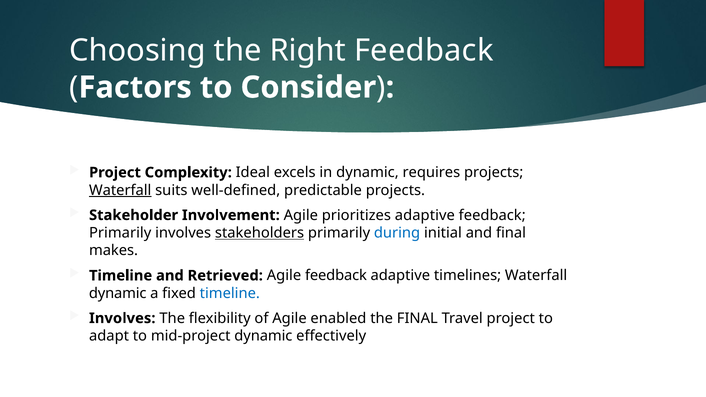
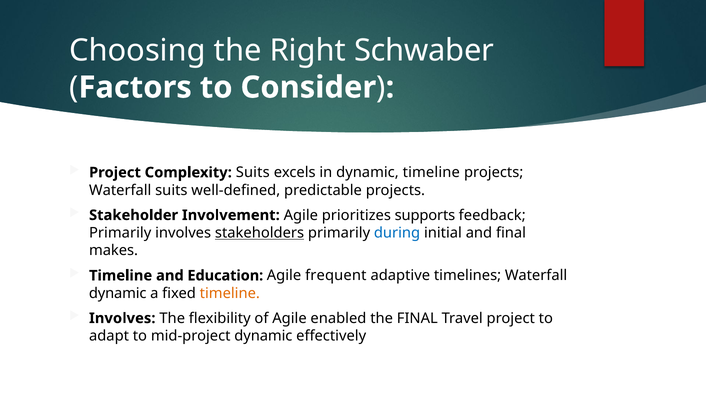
Right Feedback: Feedback -> Schwaber
Complexity Ideal: Ideal -> Suits
dynamic requires: requires -> timeline
Waterfall at (120, 190) underline: present -> none
prioritizes adaptive: adaptive -> supports
Retrieved: Retrieved -> Education
Agile feedback: feedback -> frequent
timeline at (230, 293) colour: blue -> orange
